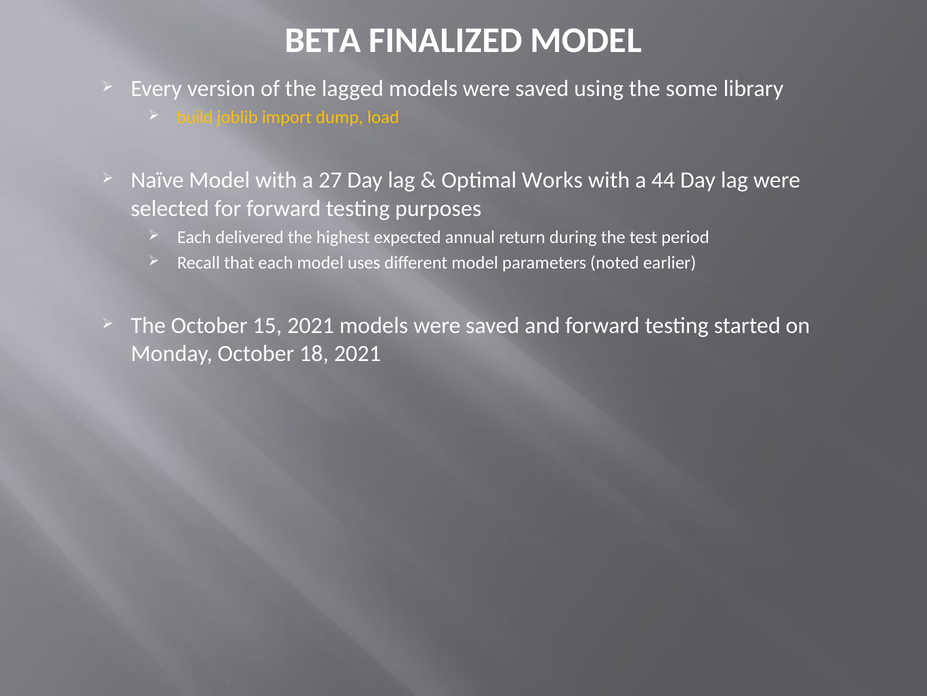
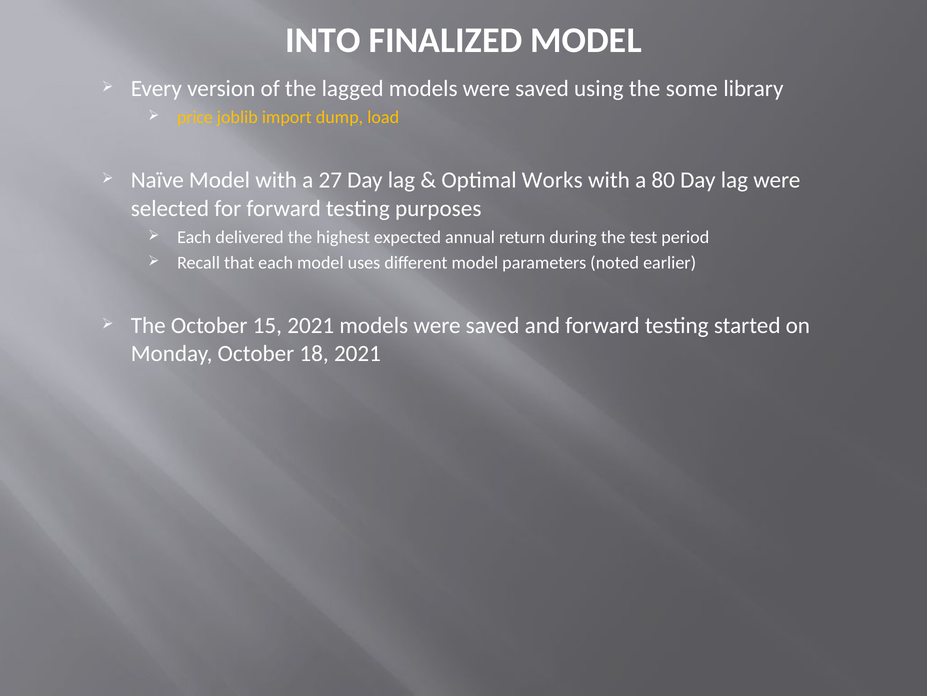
BETA: BETA -> INTO
build: build -> price
44: 44 -> 80
